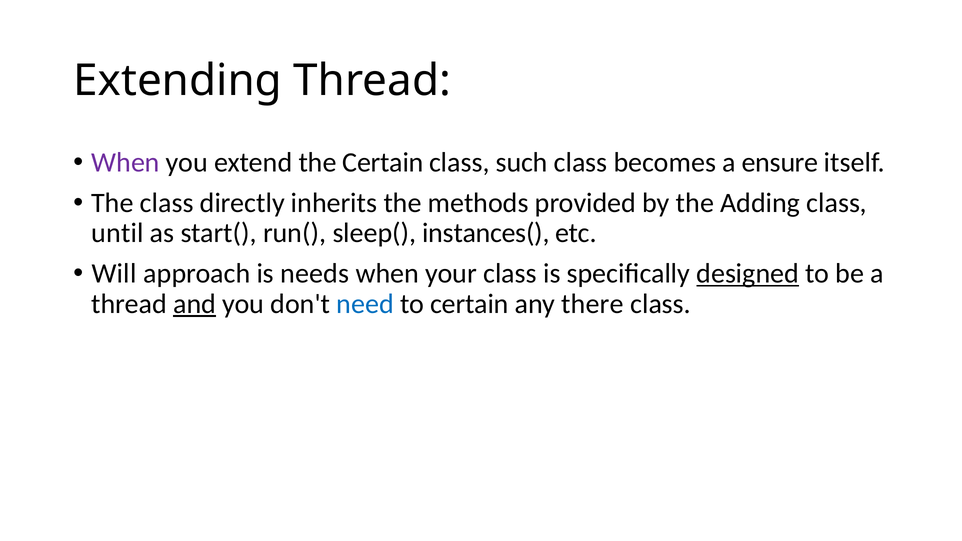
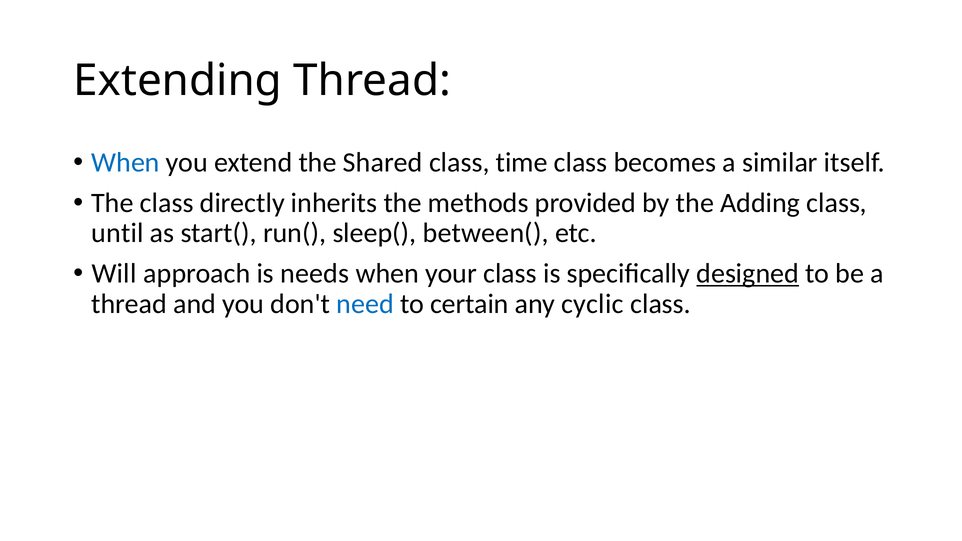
When at (126, 163) colour: purple -> blue
the Certain: Certain -> Shared
such: such -> time
ensure: ensure -> similar
instances(: instances( -> between(
and underline: present -> none
there: there -> cyclic
